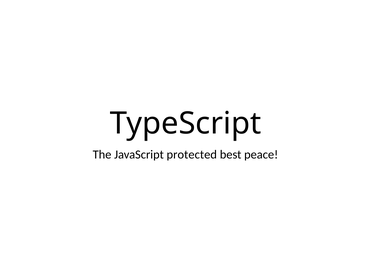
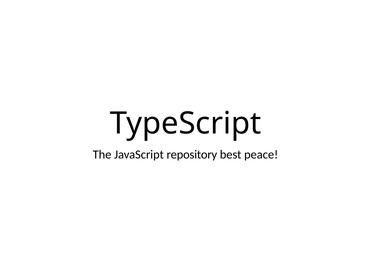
protected: protected -> repository
